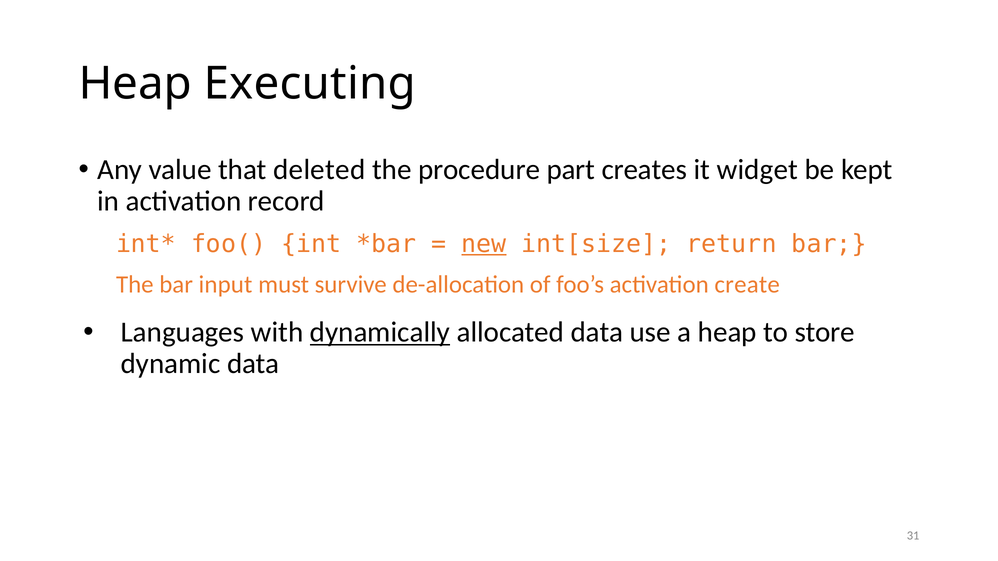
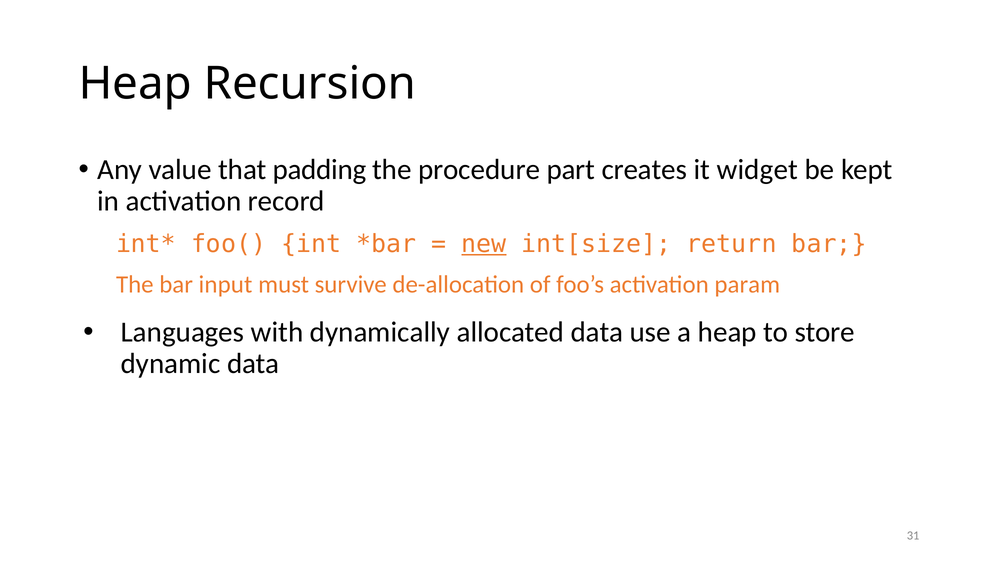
Executing: Executing -> Recursion
deleted: deleted -> padding
create: create -> param
dynamically underline: present -> none
